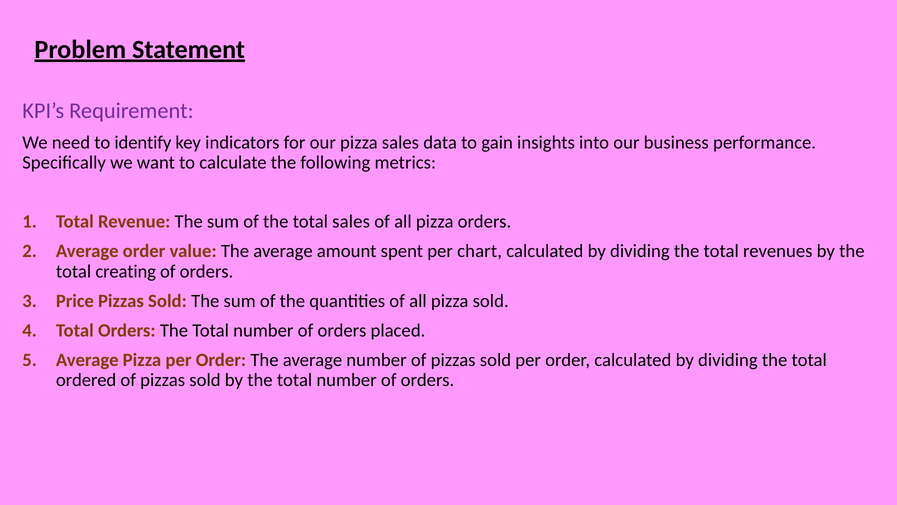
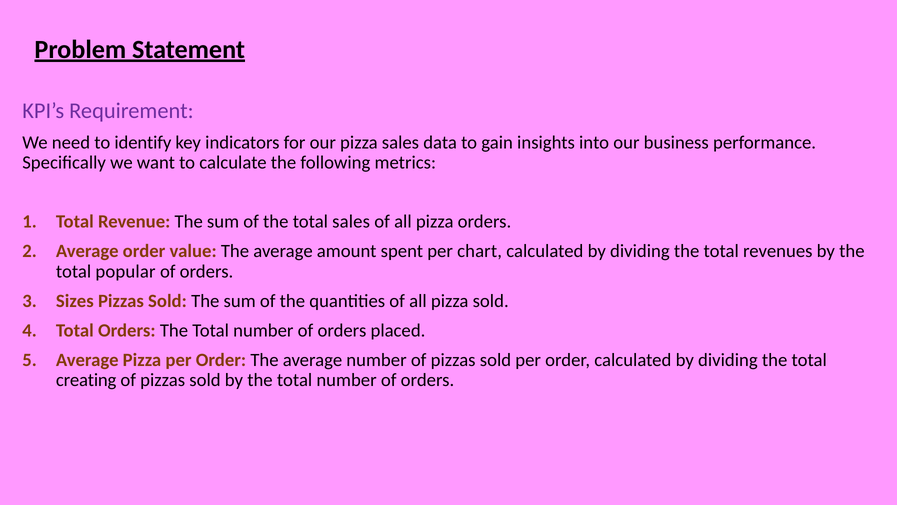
creating: creating -> popular
Price: Price -> Sizes
ordered: ordered -> creating
